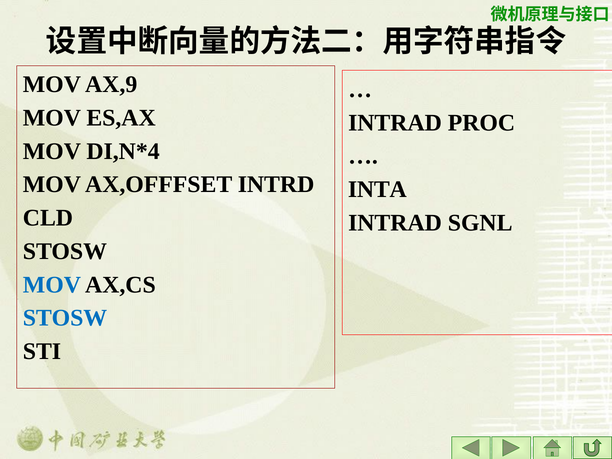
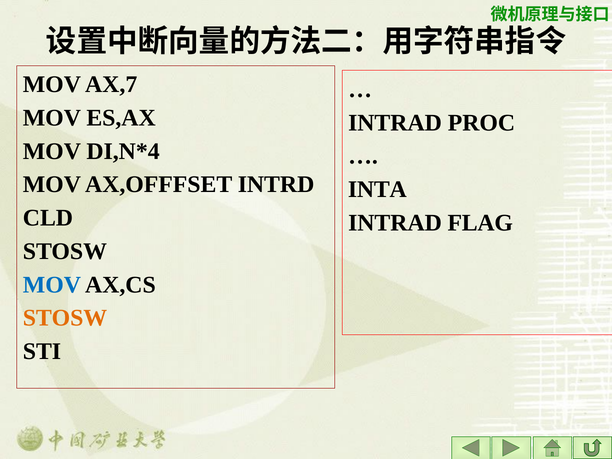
AX,9: AX,9 -> AX,7
SGNL: SGNL -> FLAG
STOSW at (65, 318) colour: blue -> orange
